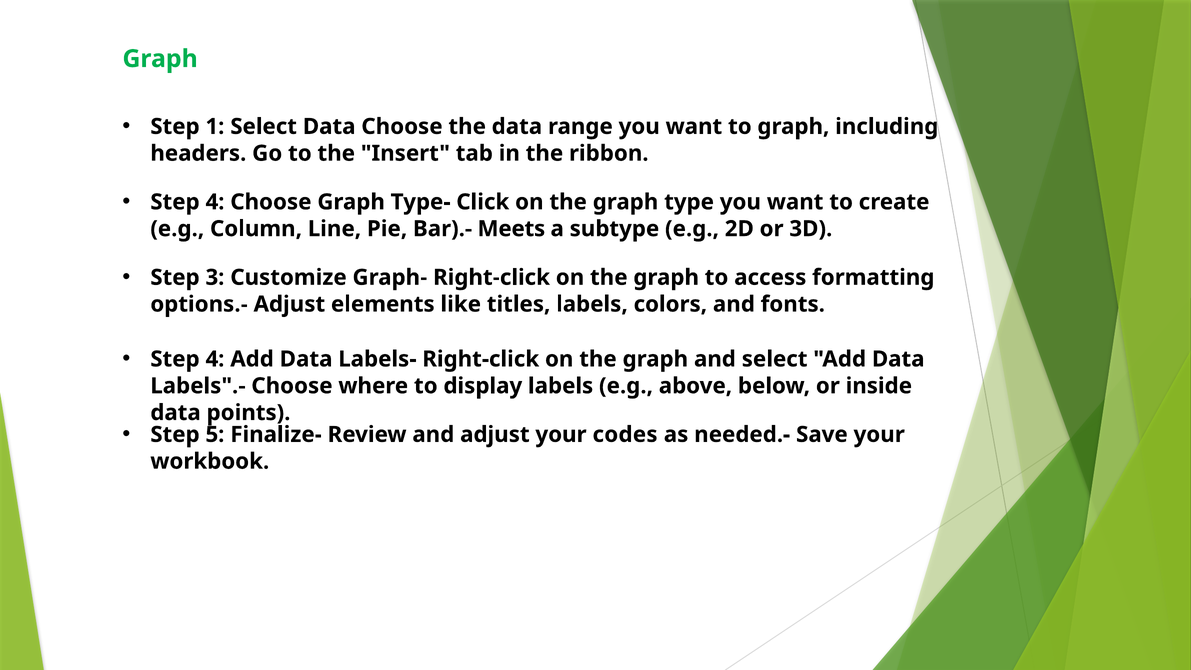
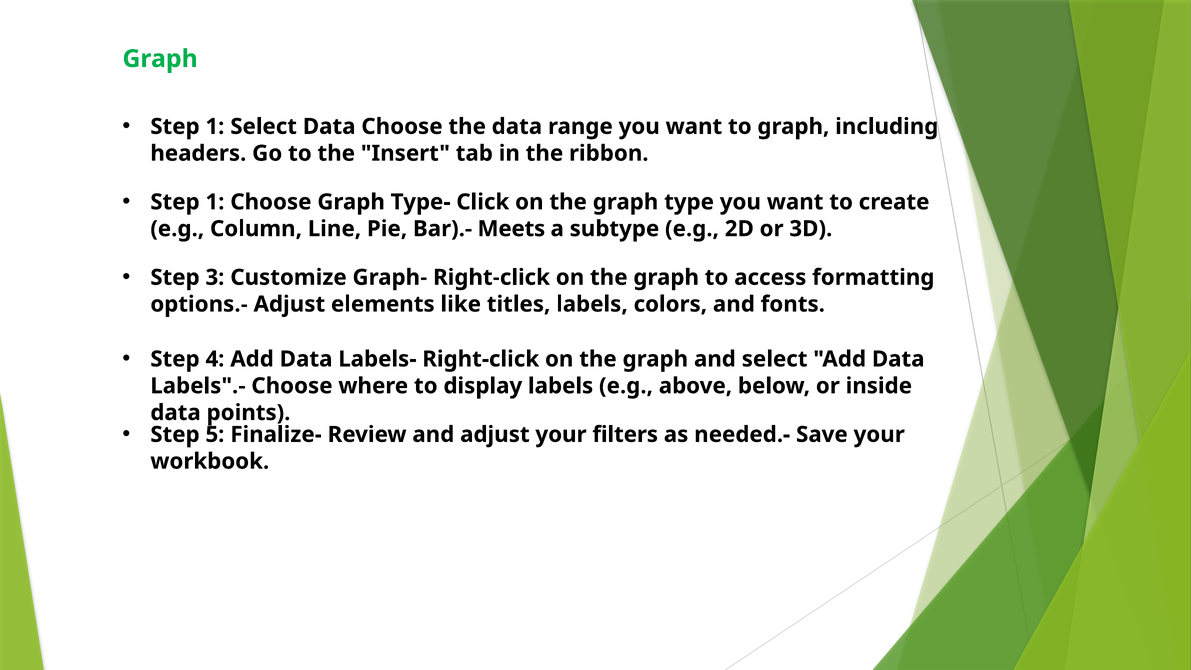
4 at (215, 202): 4 -> 1
codes: codes -> filters
